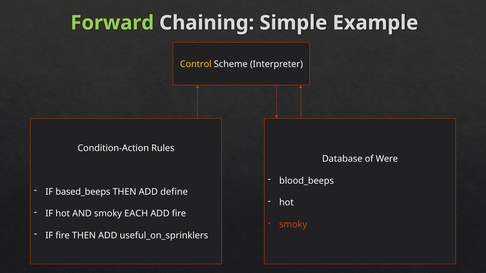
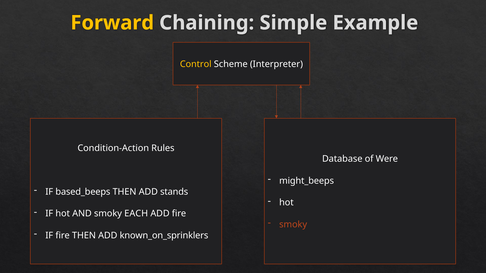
Forward colour: light green -> yellow
blood_beeps: blood_beeps -> might_beeps
define: define -> stands
useful_on_sprinklers: useful_on_sprinklers -> known_on_sprinklers
